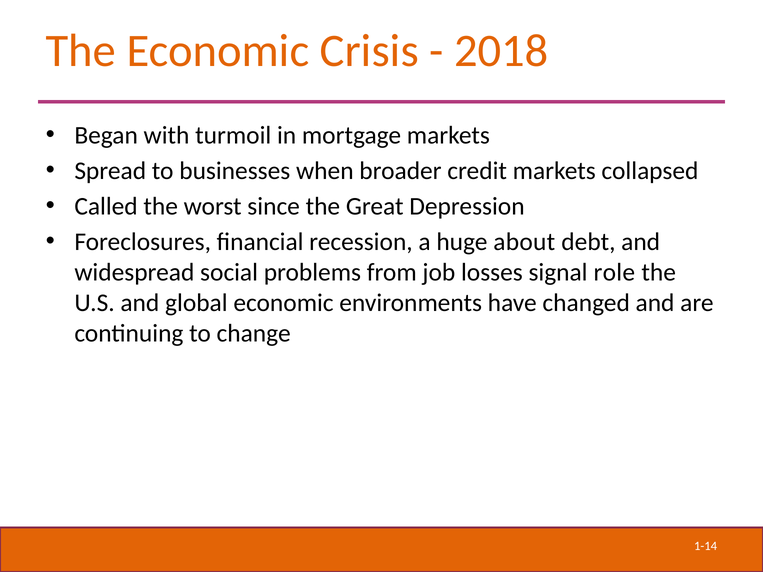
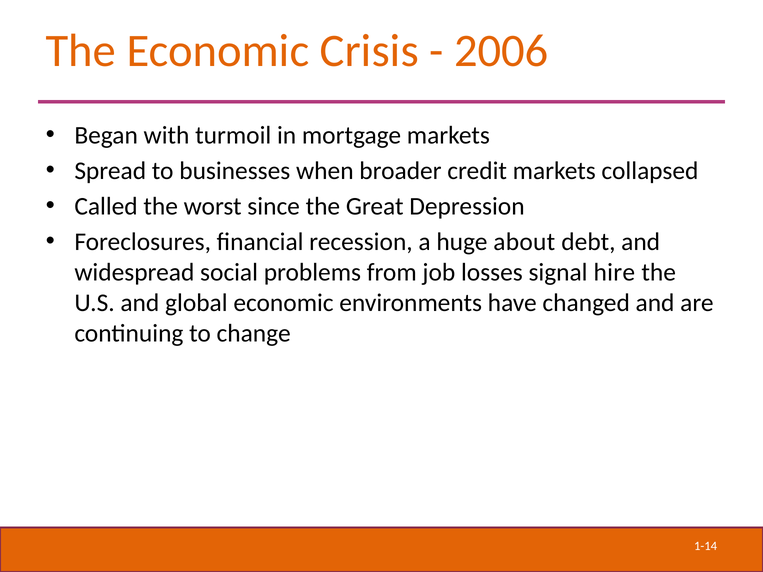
2018: 2018 -> 2006
role: role -> hire
